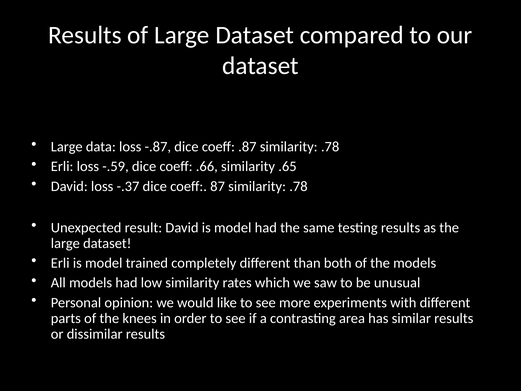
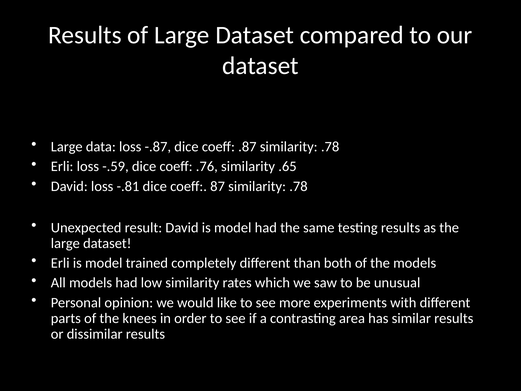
.66: .66 -> .76
-.37: -.37 -> -.81
